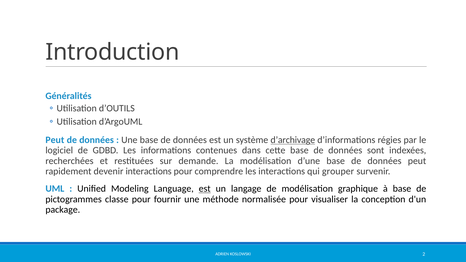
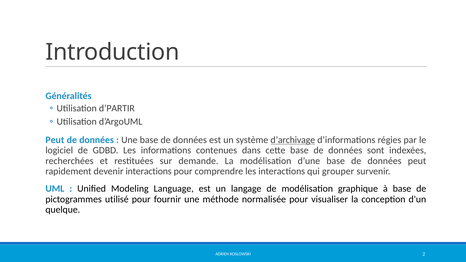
d’OUTILS: d’OUTILS -> d’PARTIR
est at (205, 189) underline: present -> none
classe: classe -> utilisé
package: package -> quelque
